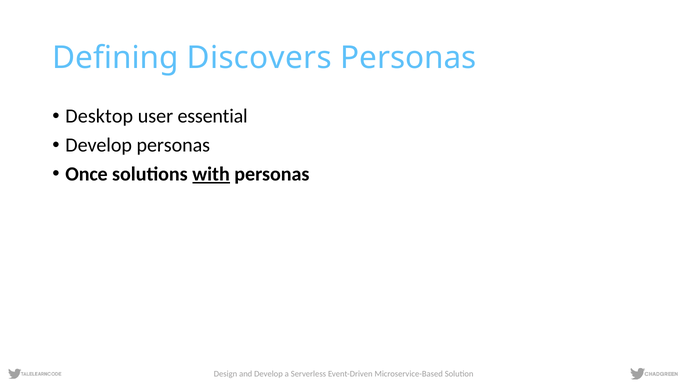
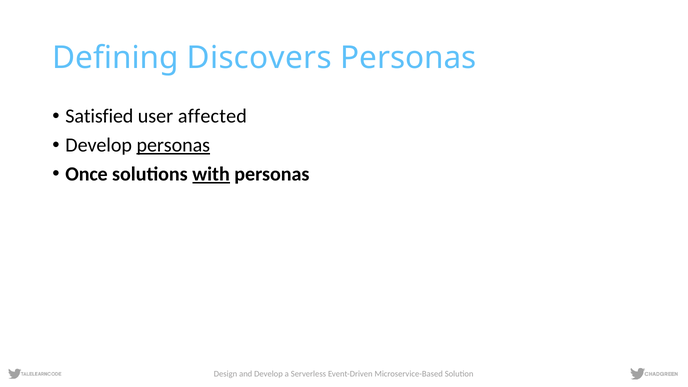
Desktop: Desktop -> Satisfied
essential: essential -> affected
personas at (173, 145) underline: none -> present
